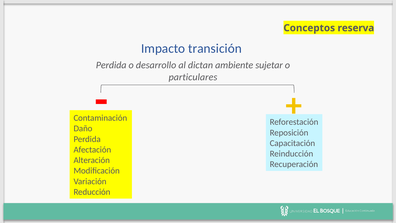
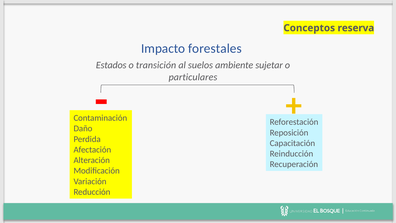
transición: transición -> forestales
Perdida at (111, 65): Perdida -> Estados
desarrollo: desarrollo -> transición
dictan: dictan -> suelos
